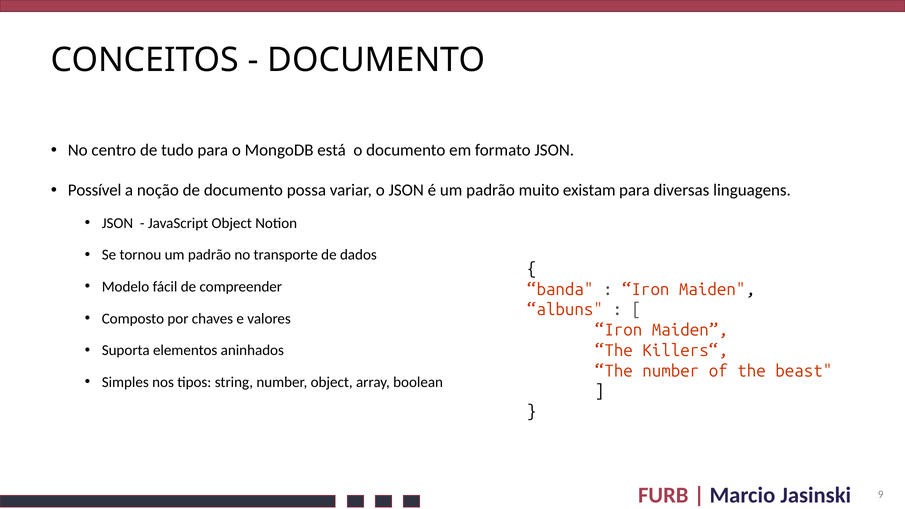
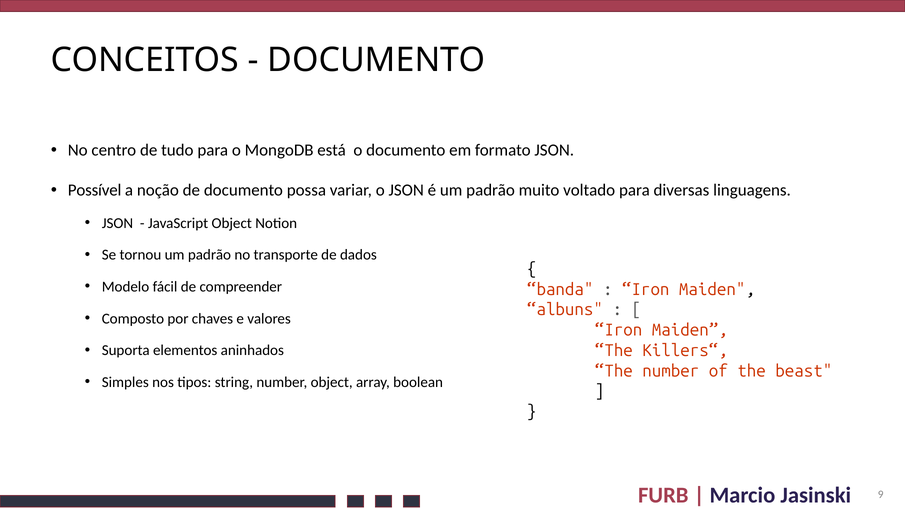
existam: existam -> voltado
